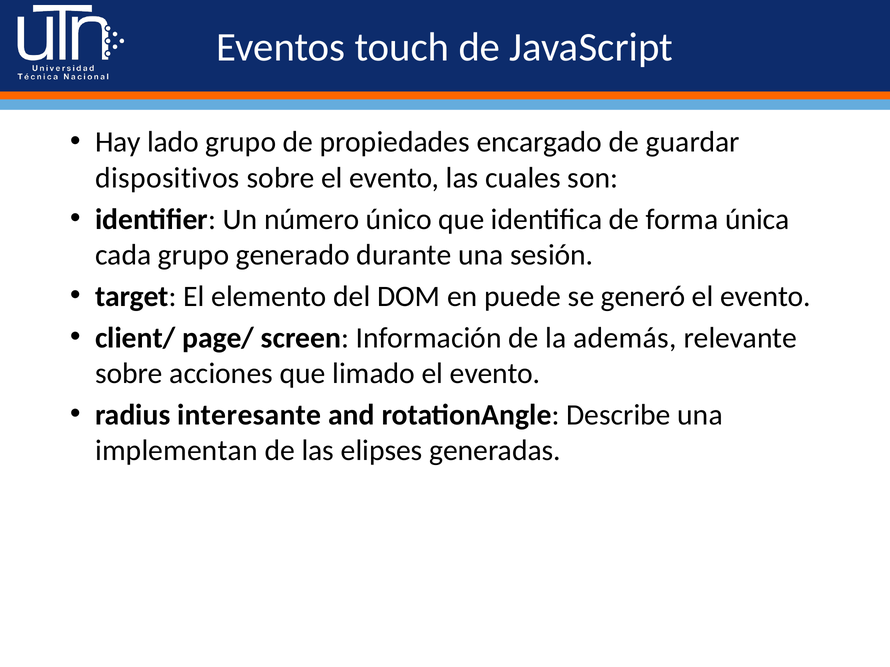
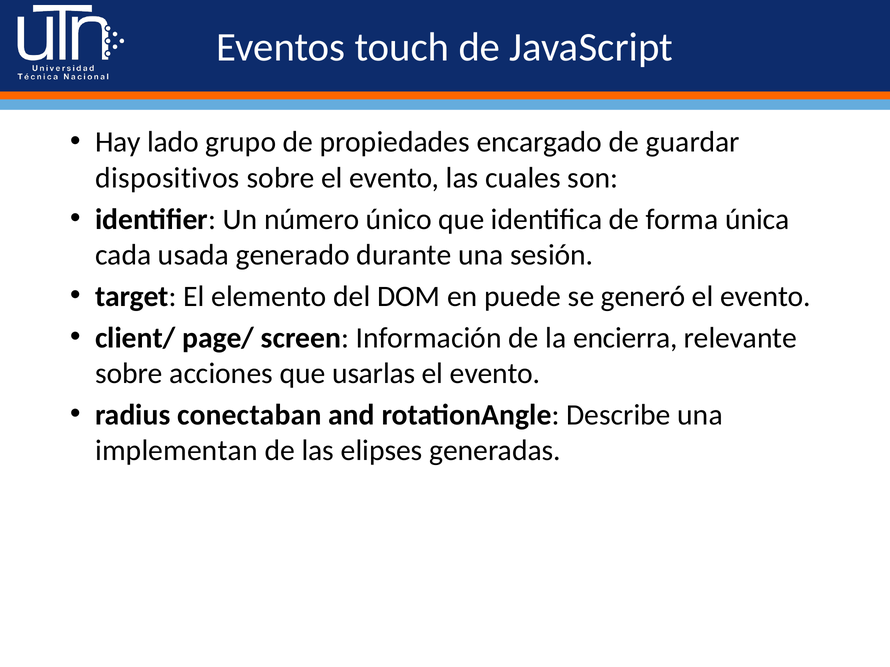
cada grupo: grupo -> usada
además: además -> encierra
limado: limado -> usarlas
interesante: interesante -> conectaban
